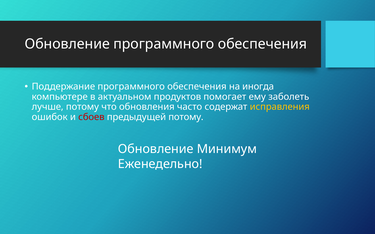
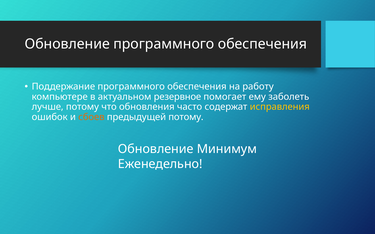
иногда: иногда -> работу
продуктов: продуктов -> резервное
сбоев colour: red -> orange
